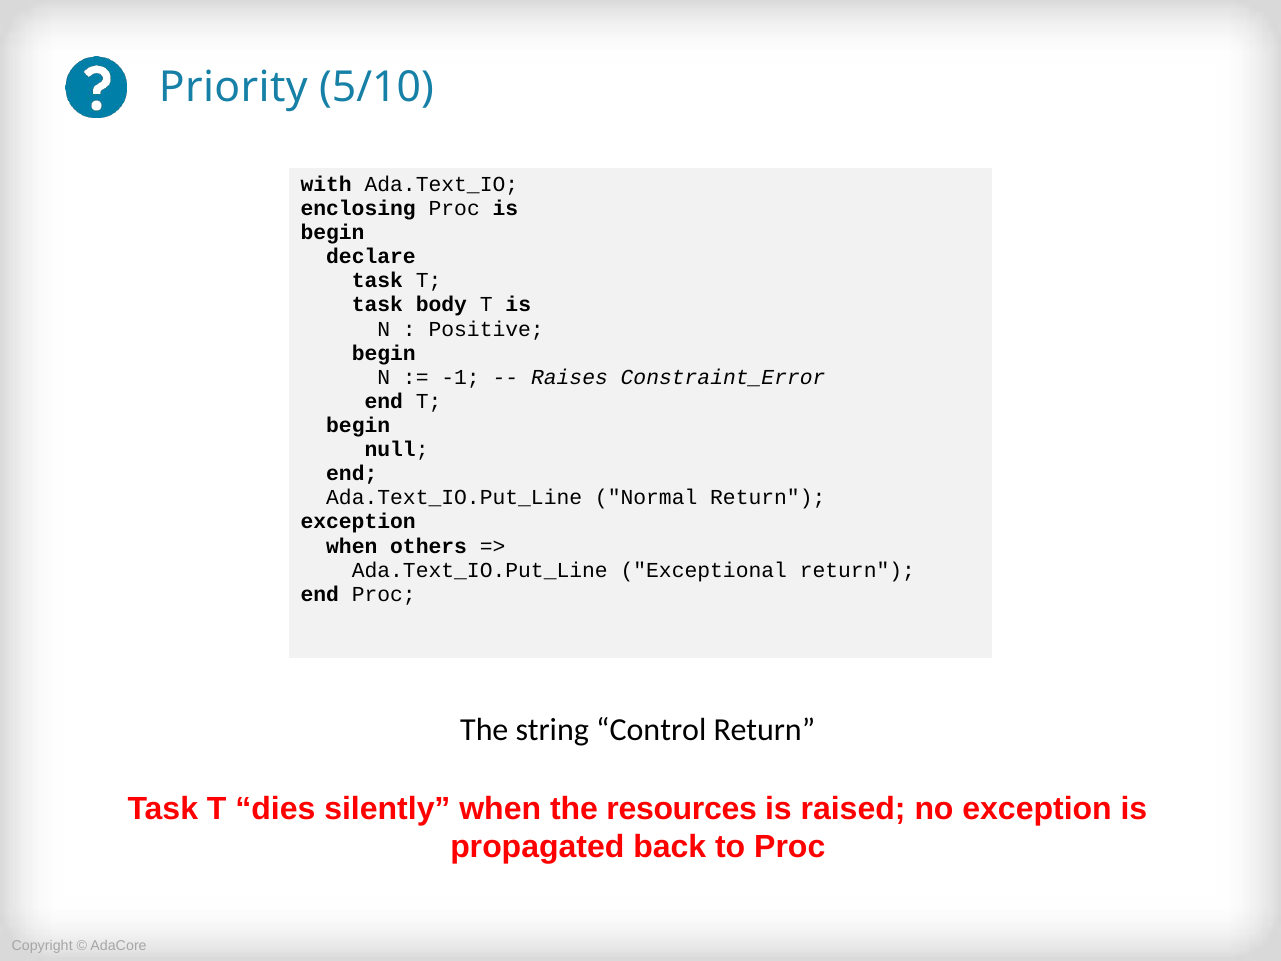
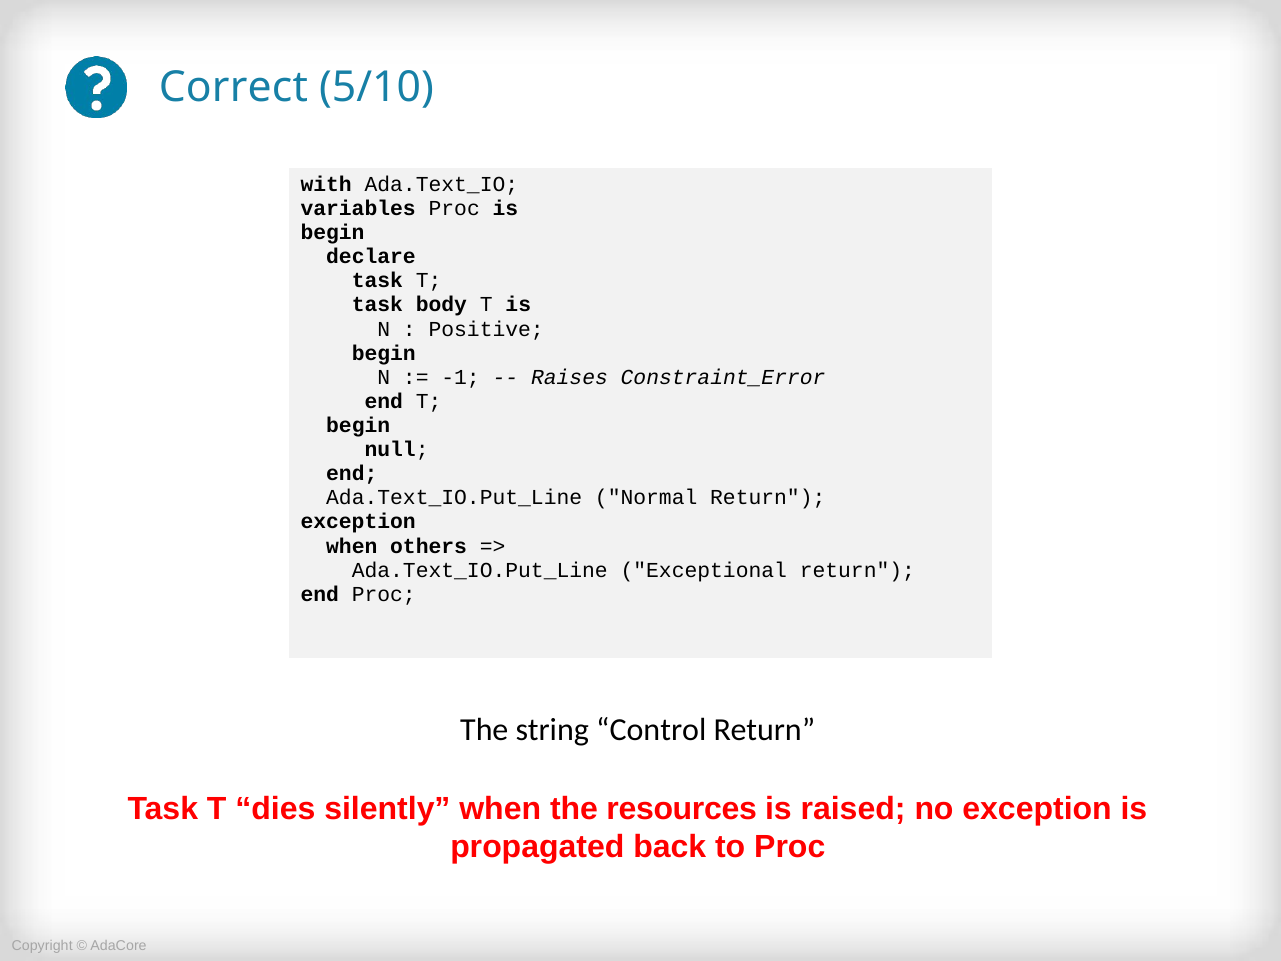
Priority: Priority -> Correct
enclosing: enclosing -> variables
